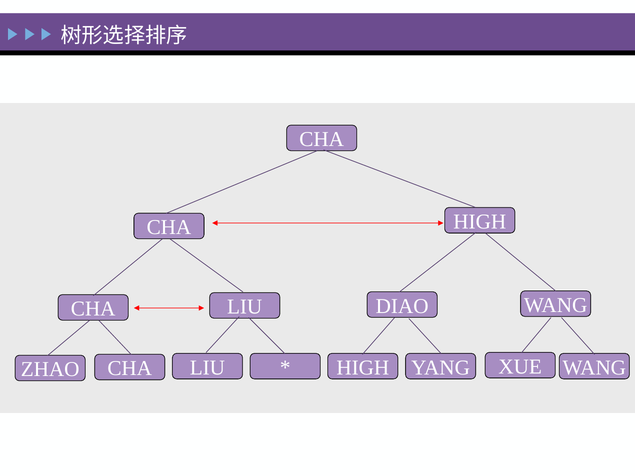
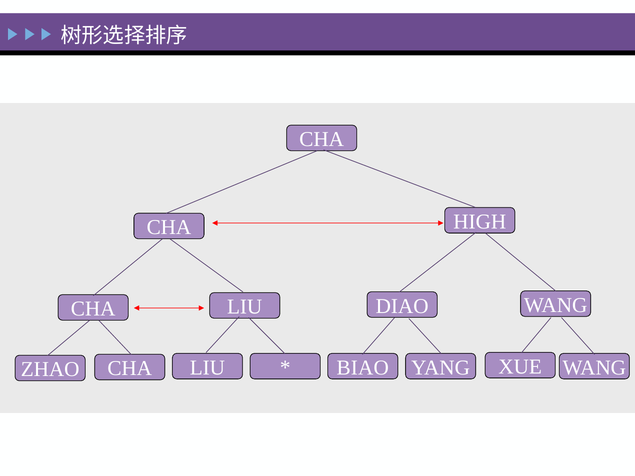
HIGH at (363, 368): HIGH -> BIAO
